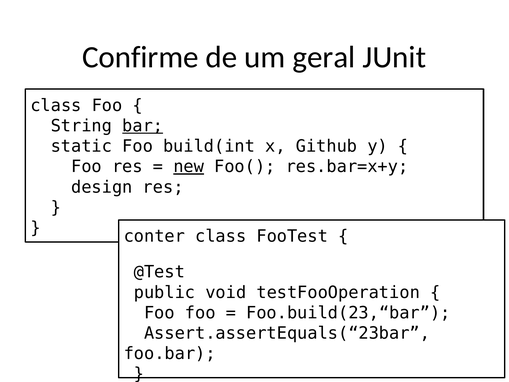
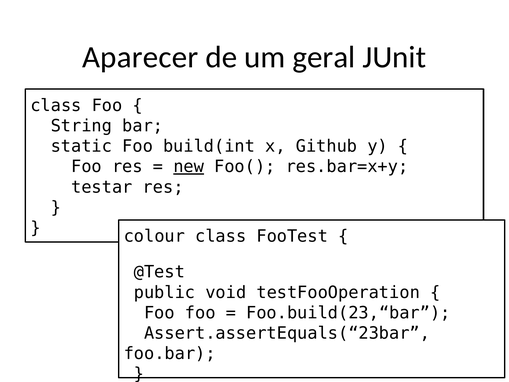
Confirme: Confirme -> Aparecer
bar underline: present -> none
design: design -> testar
conter: conter -> colour
